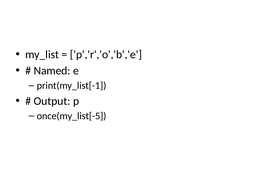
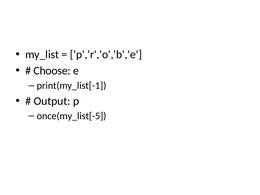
Named: Named -> Choose
